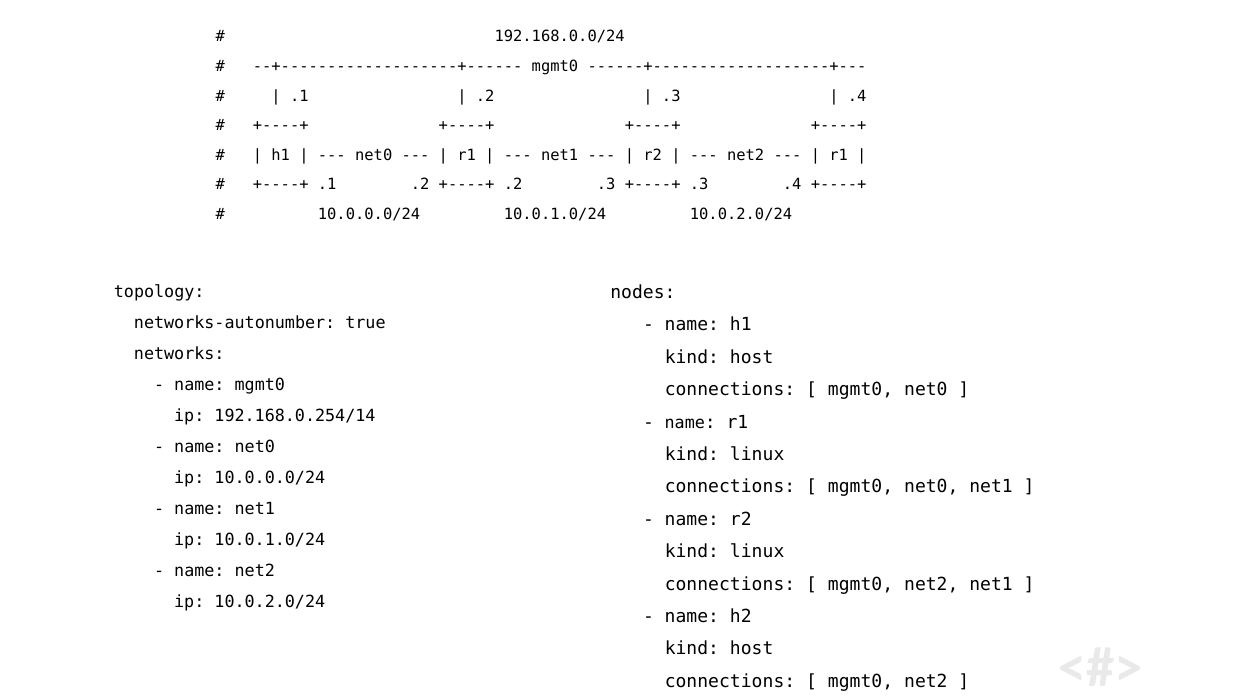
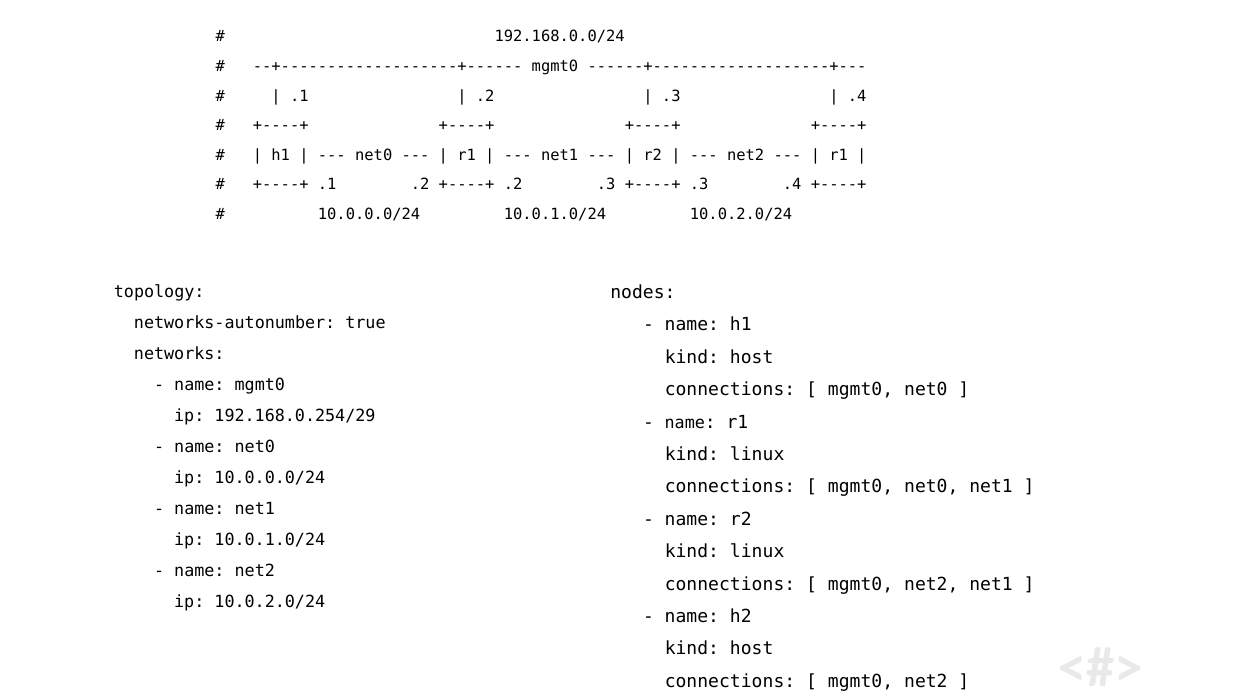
192.168.0.254/14: 192.168.0.254/14 -> 192.168.0.254/29
